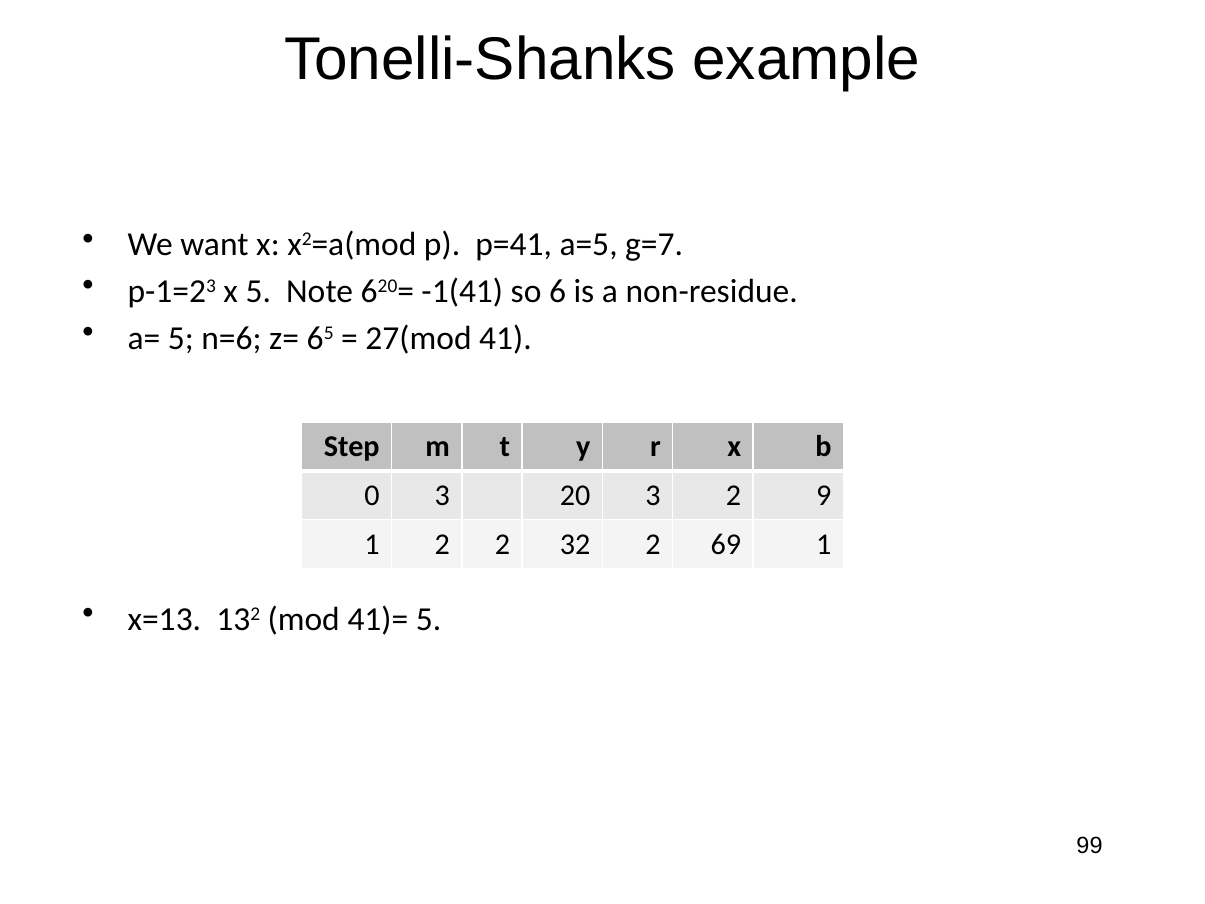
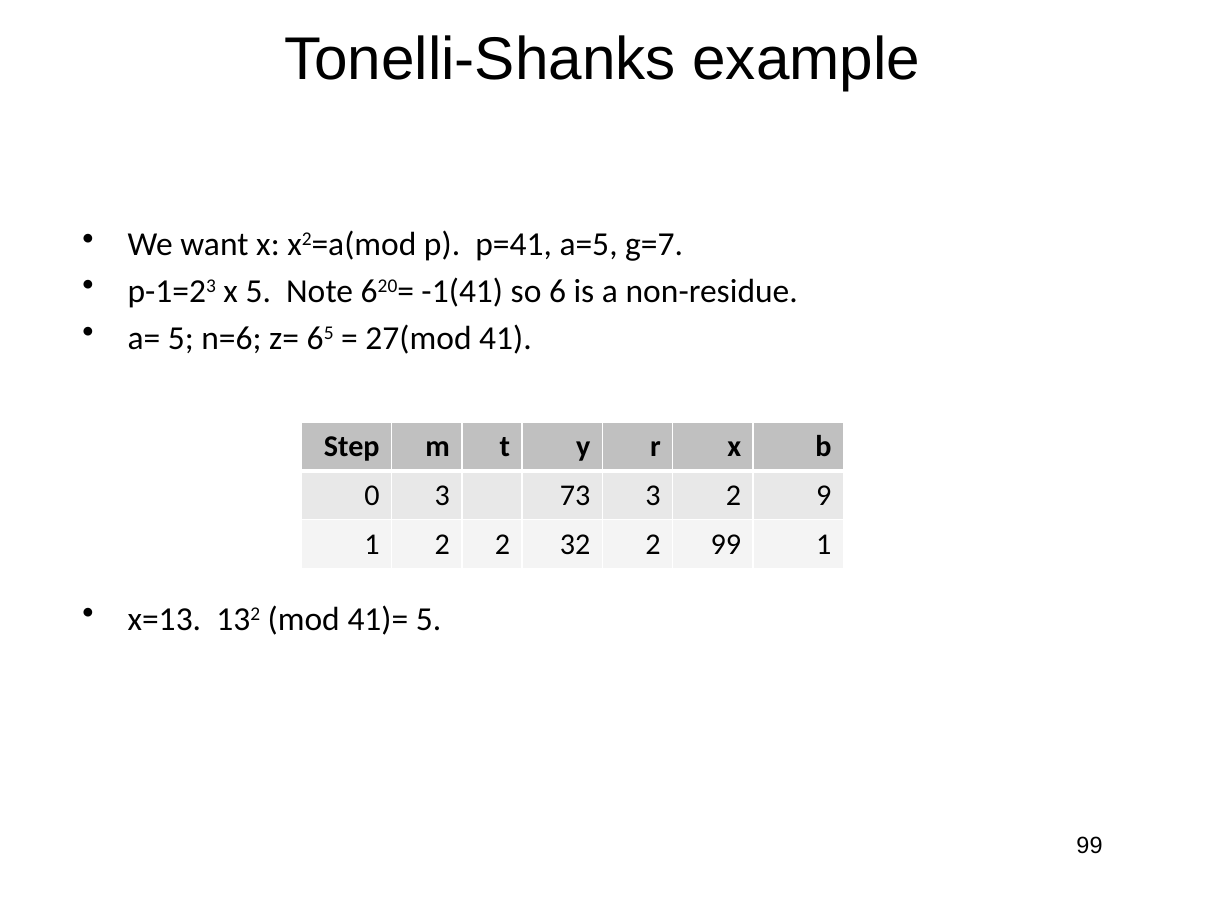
20: 20 -> 73
2 69: 69 -> 99
